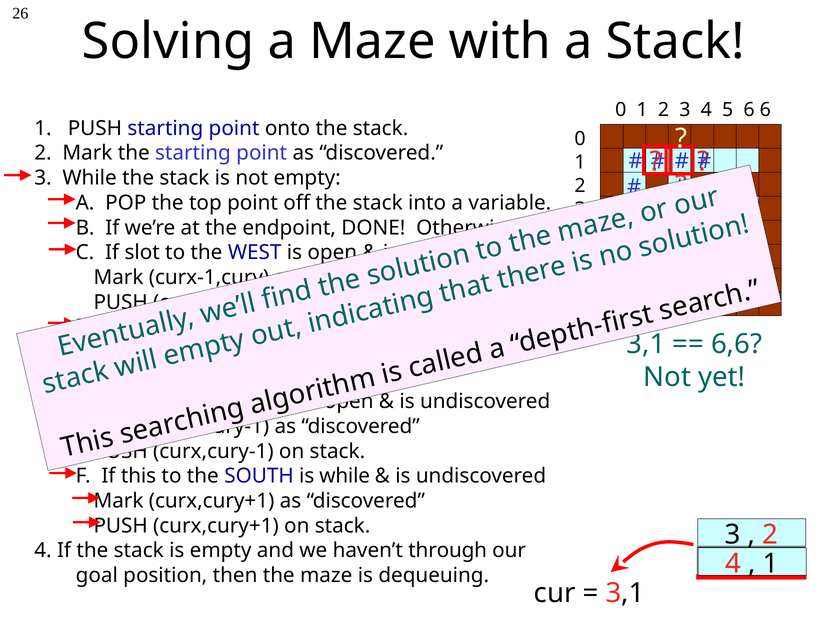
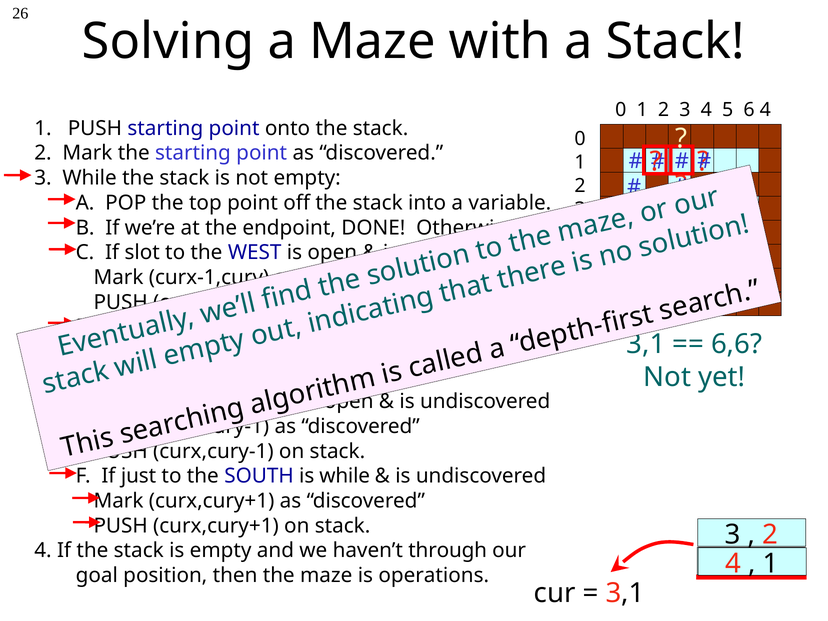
6 6: 6 -> 4
this: this -> just
dequeuing: dequeuing -> operations
